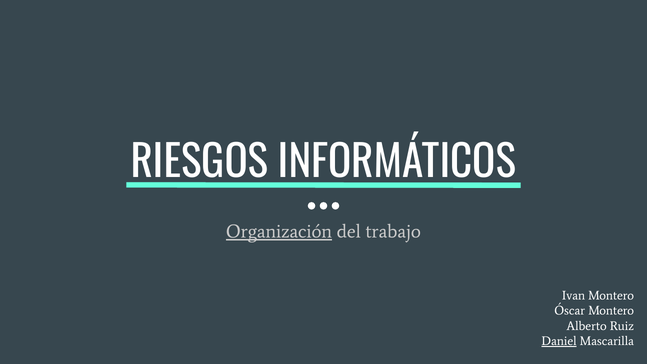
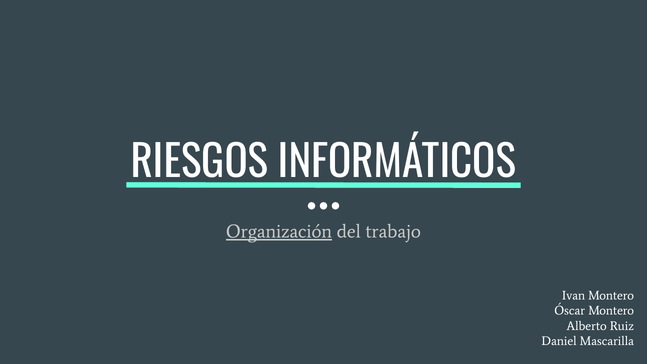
Daniel underline: present -> none
